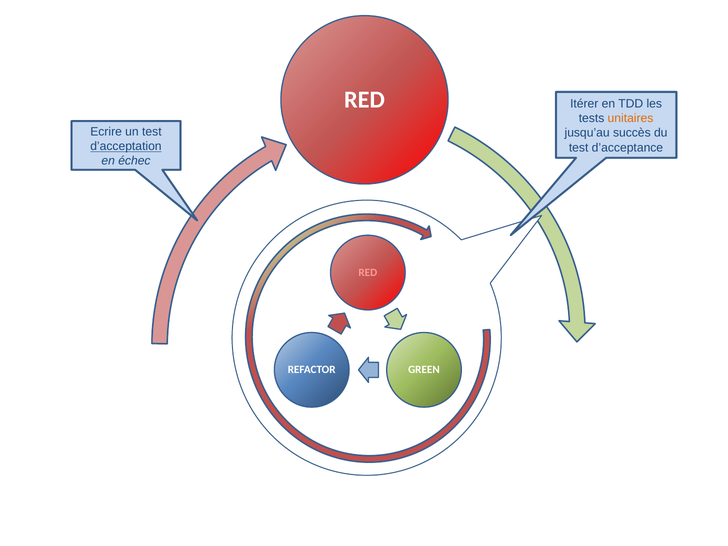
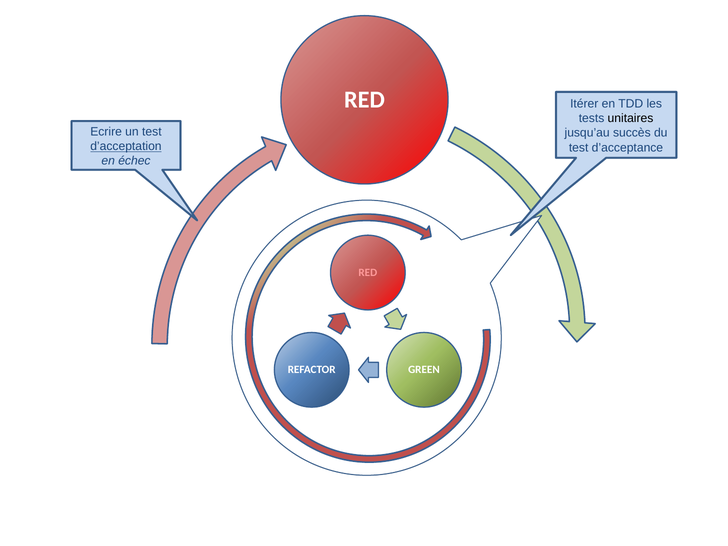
unitaires colour: orange -> black
